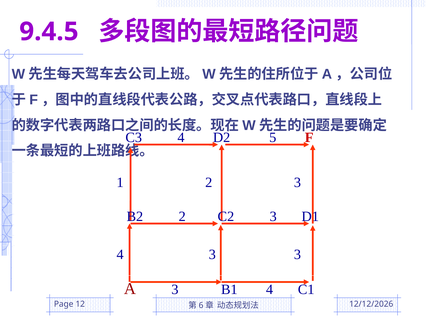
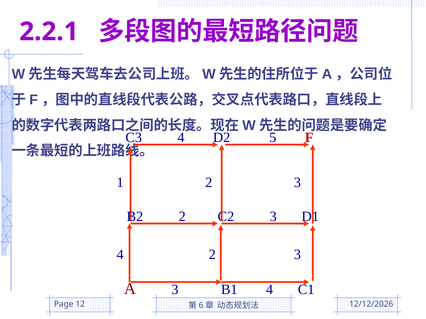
9.4.5: 9.4.5 -> 2.2.1
4 3: 3 -> 2
